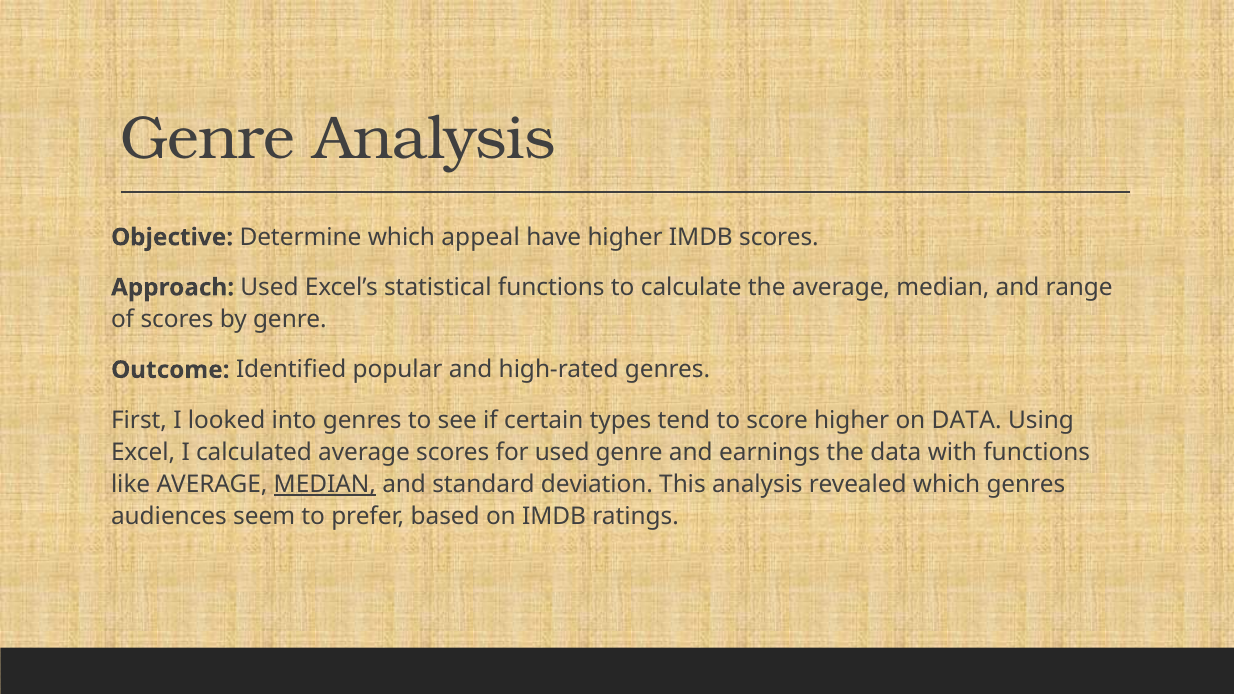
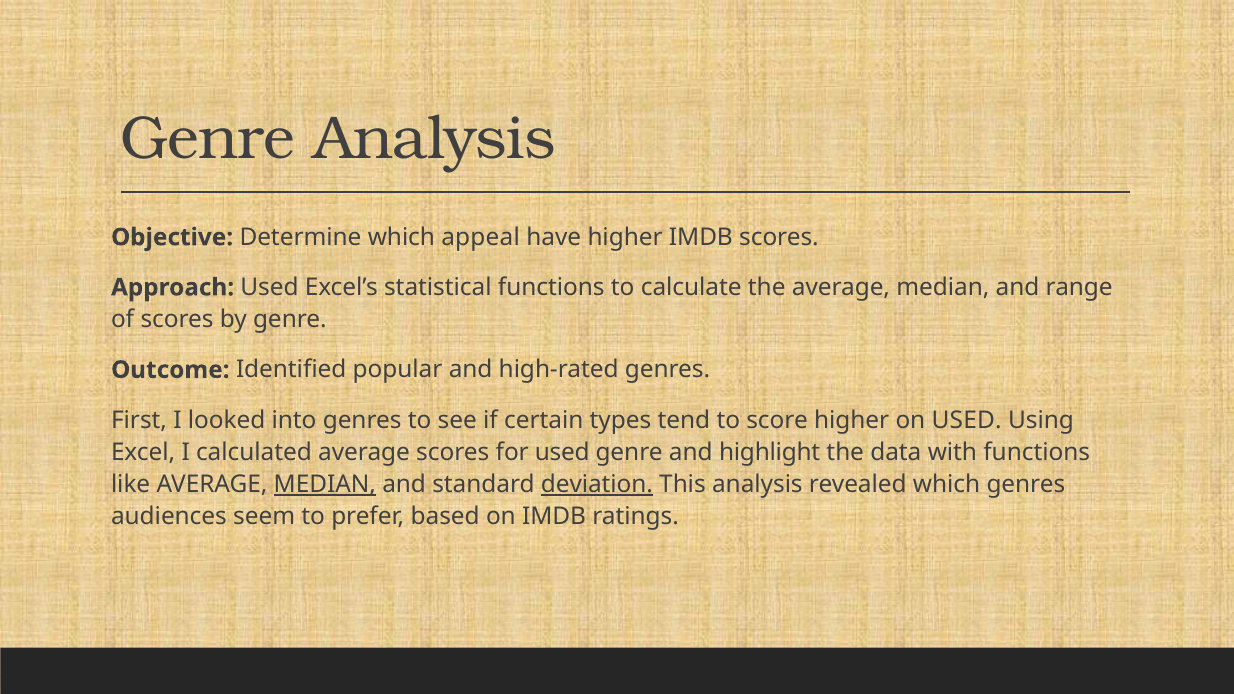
on DATA: DATA -> USED
earnings: earnings -> highlight
deviation underline: none -> present
